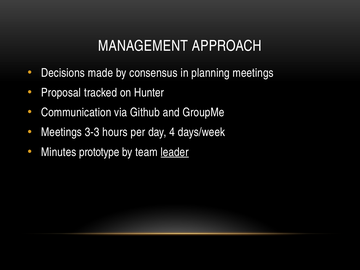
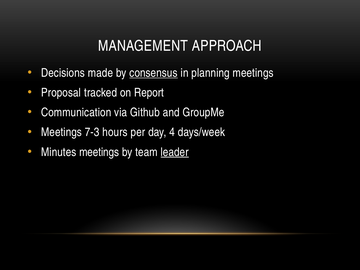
consensus underline: none -> present
Hunter: Hunter -> Report
3-3: 3-3 -> 7-3
Minutes prototype: prototype -> meetings
